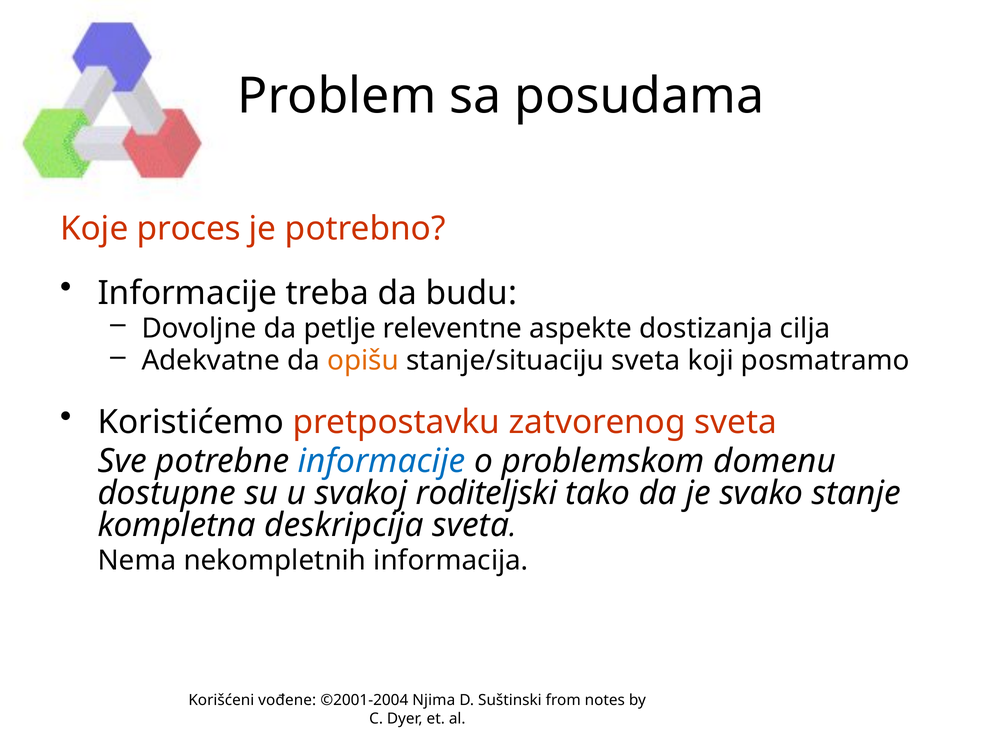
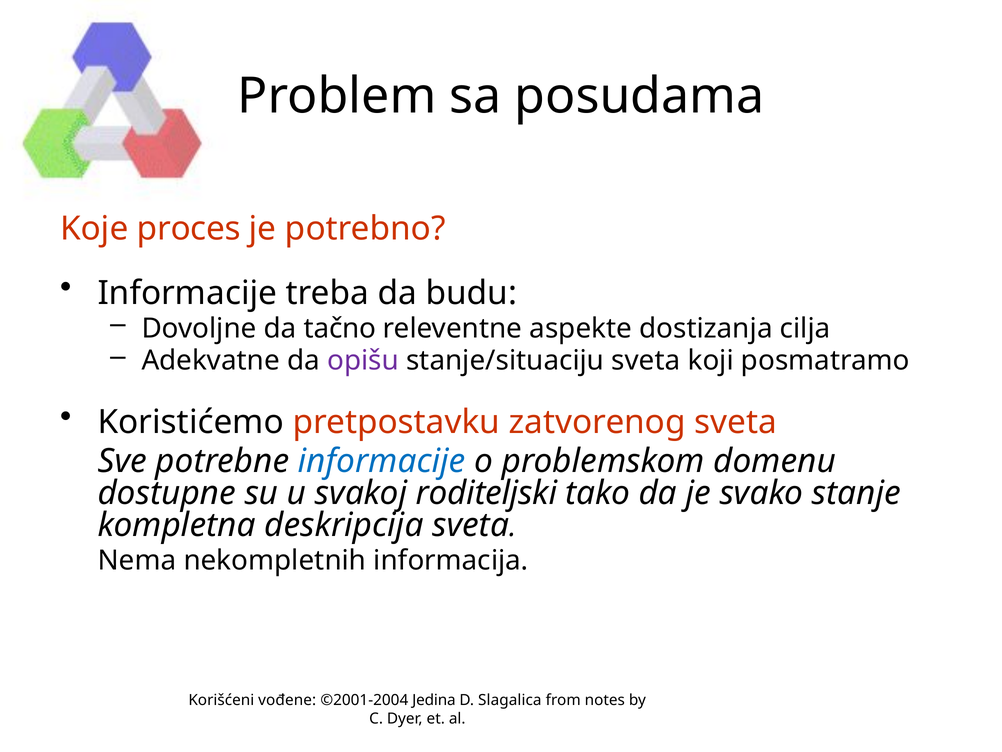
petlje: petlje -> tačno
opišu colour: orange -> purple
Njima: Njima -> Jedina
Suštinski: Suštinski -> Slagalica
